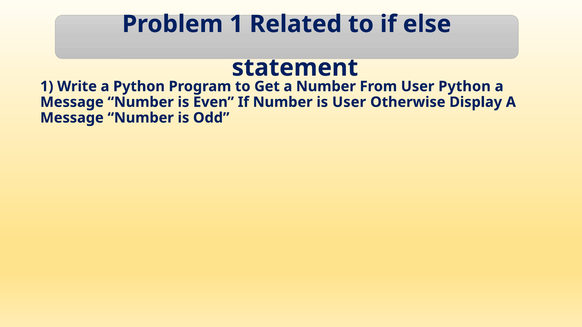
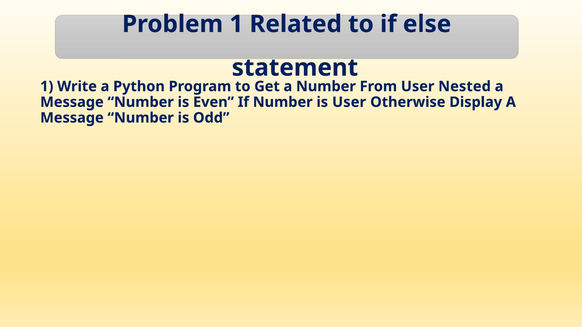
User Python: Python -> Nested
